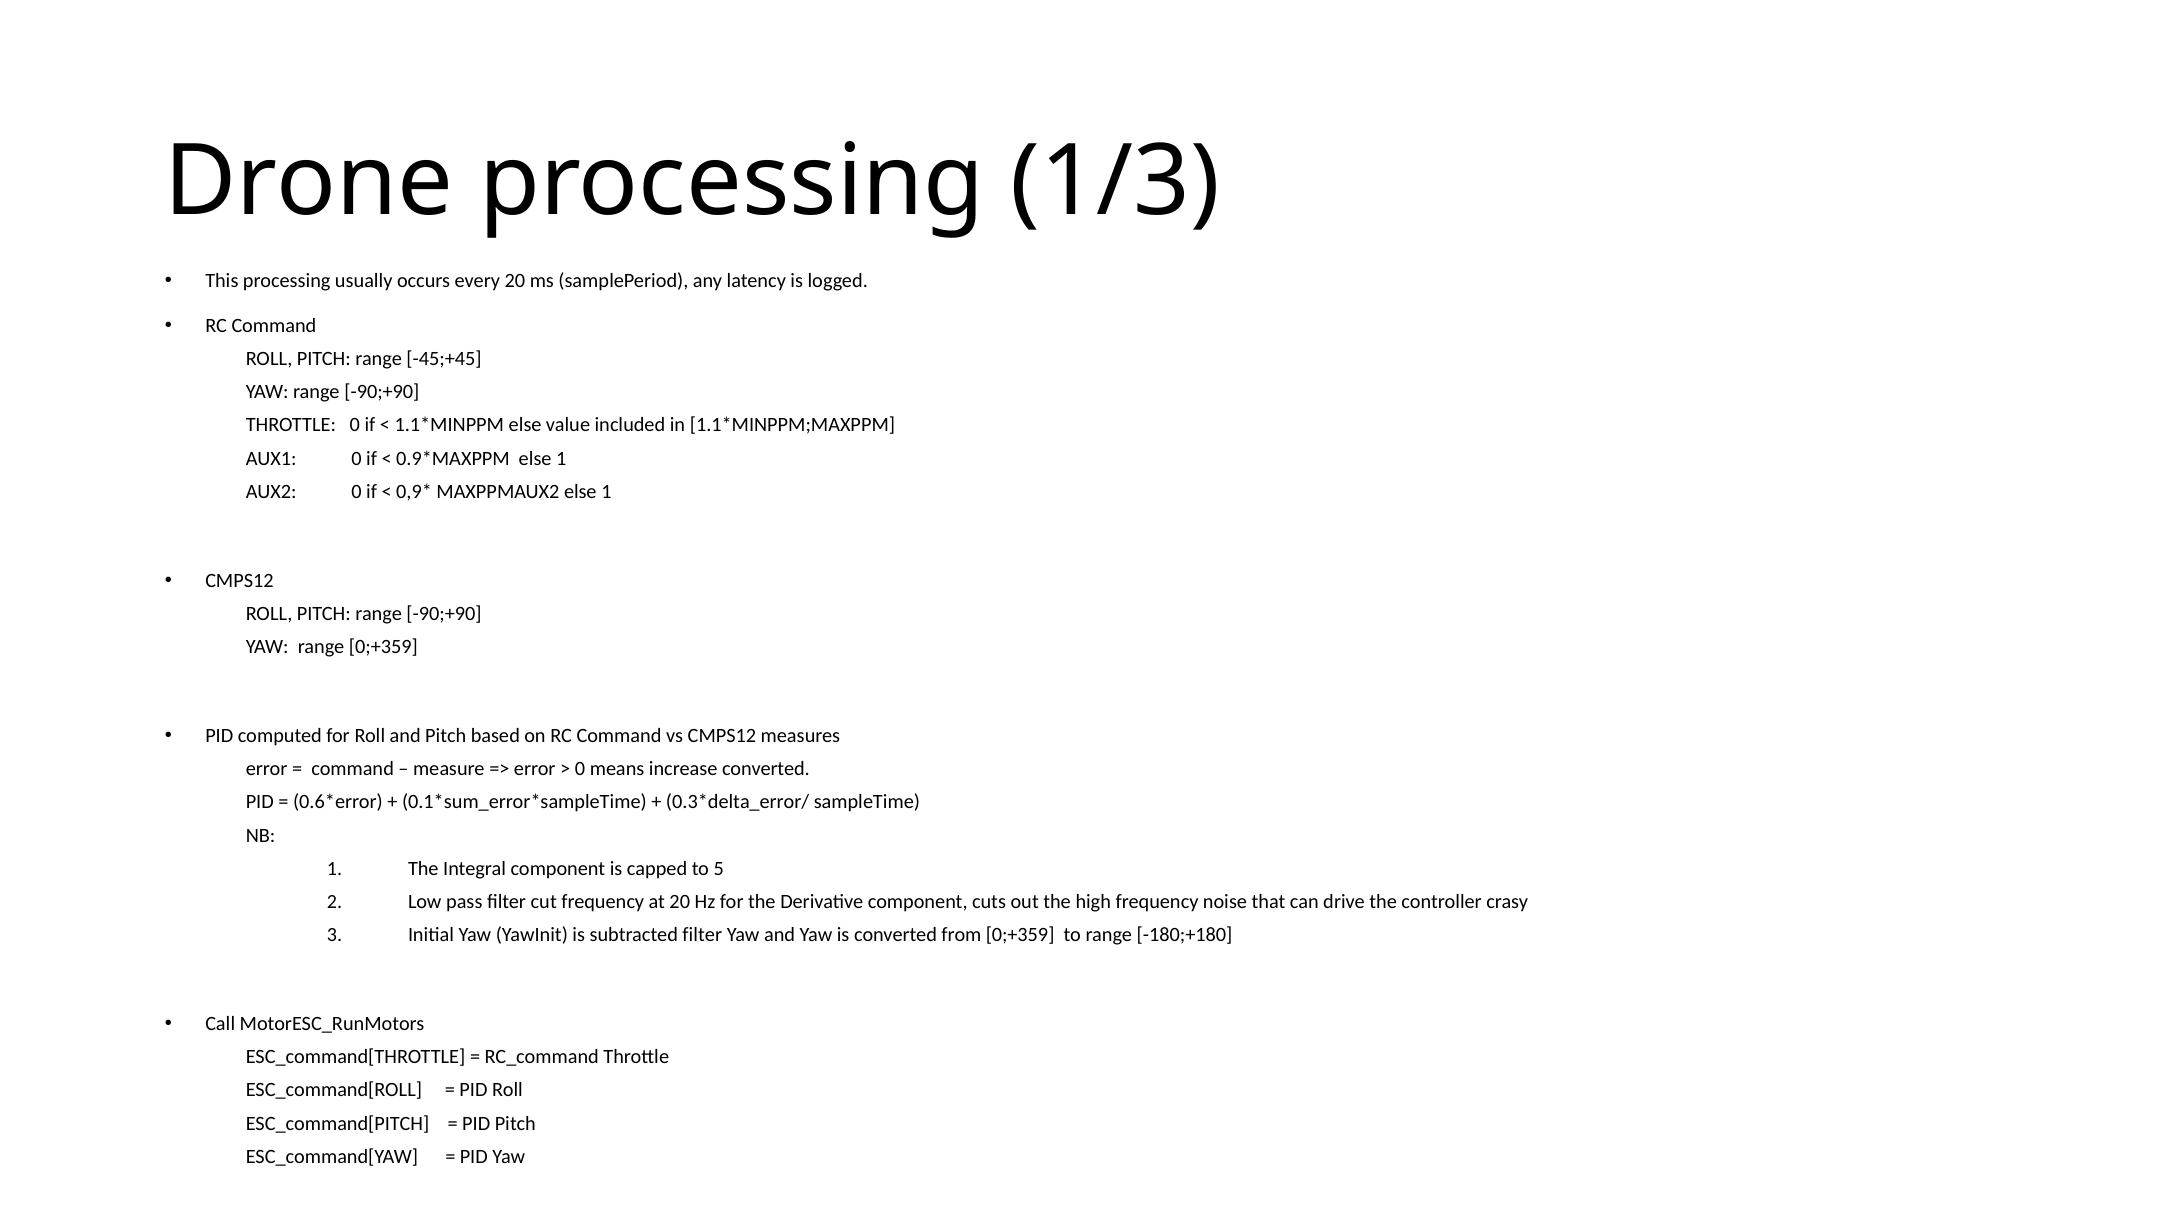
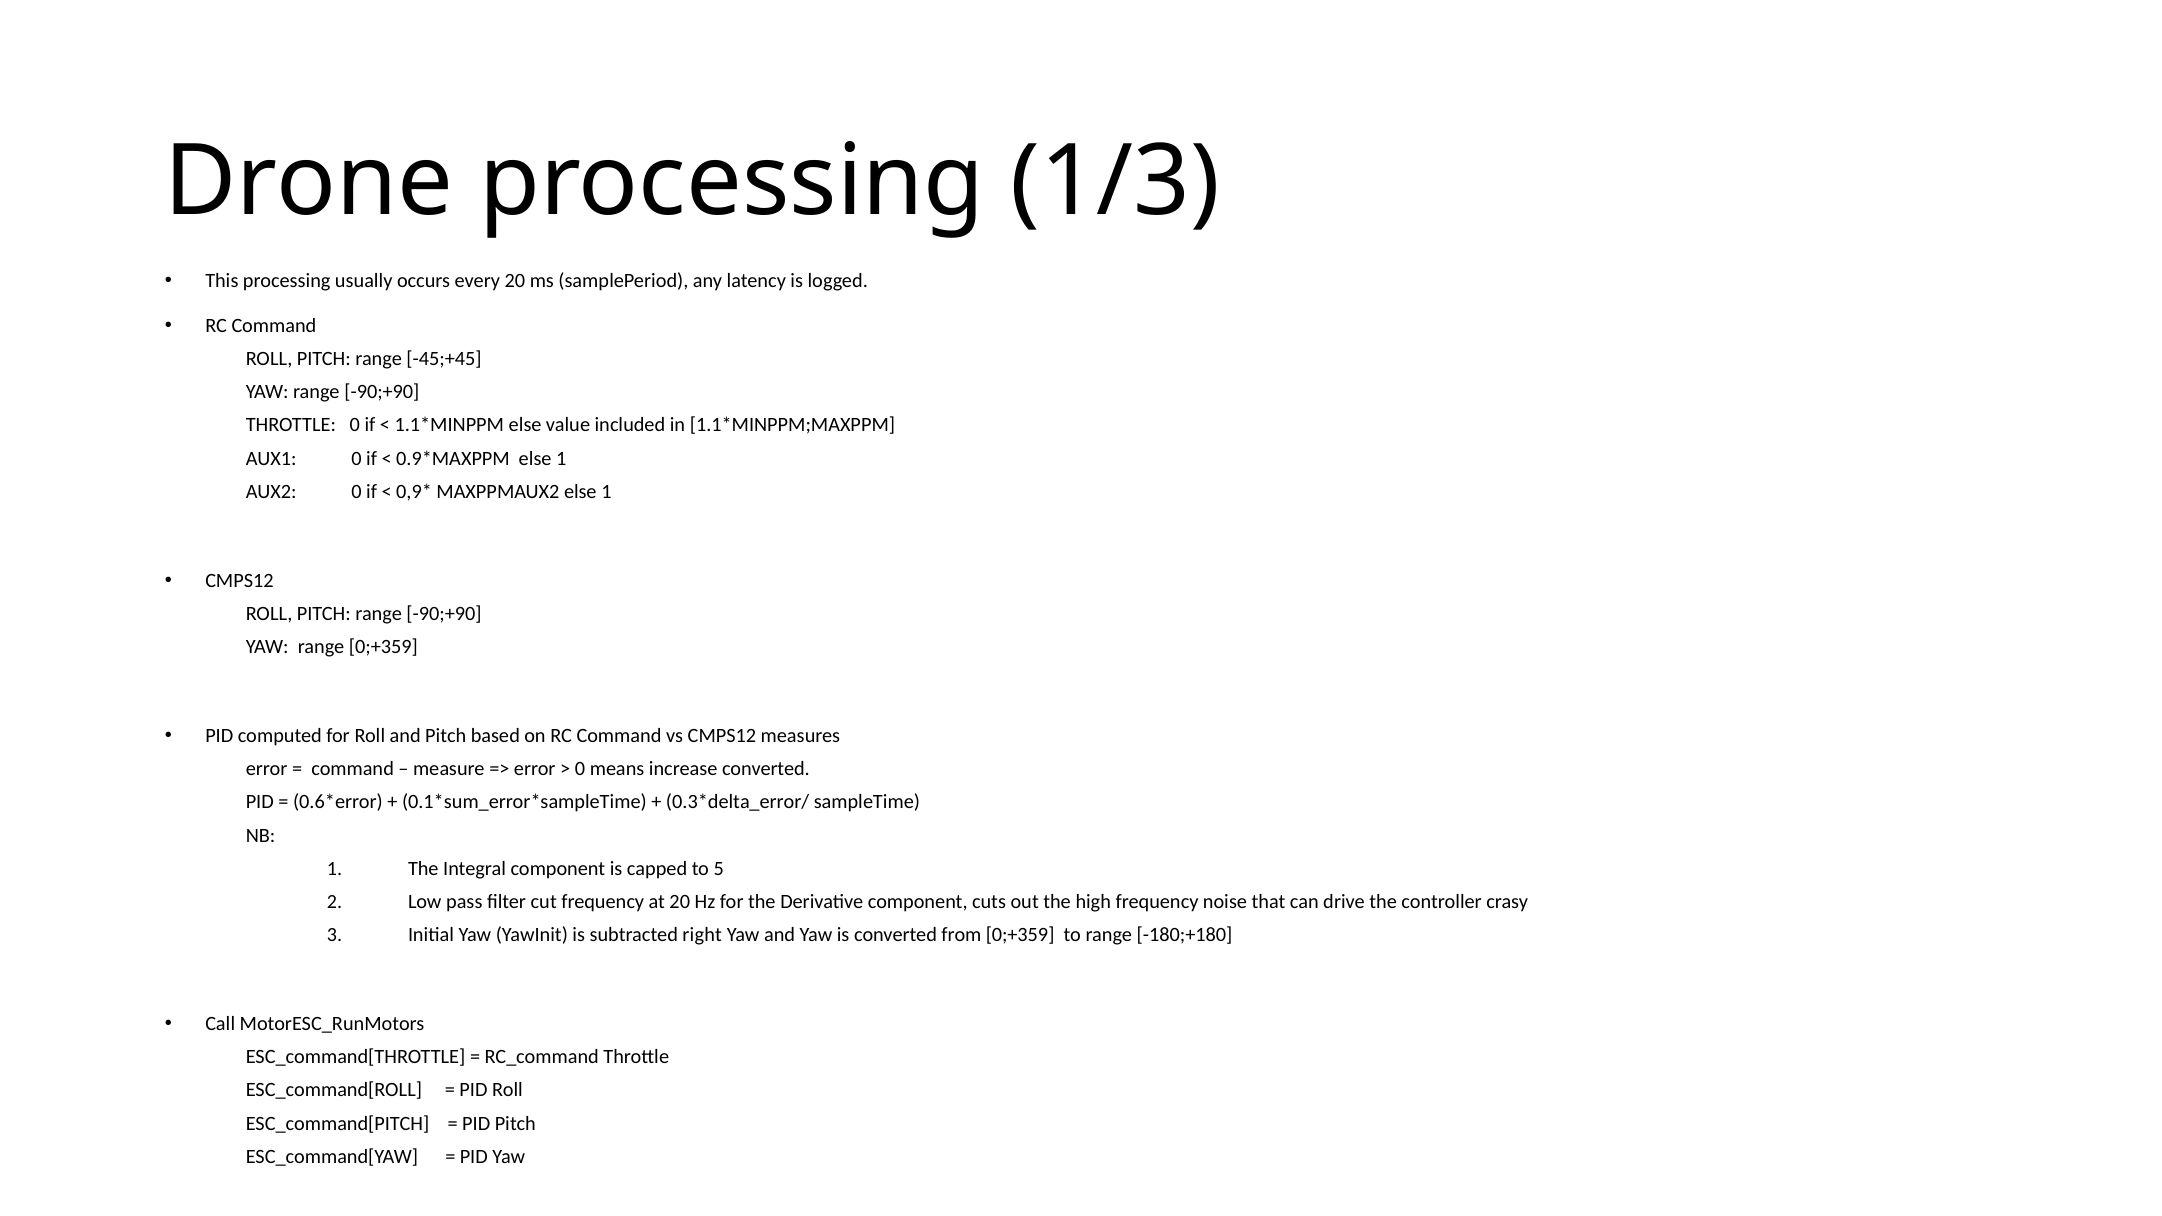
subtracted filter: filter -> right
